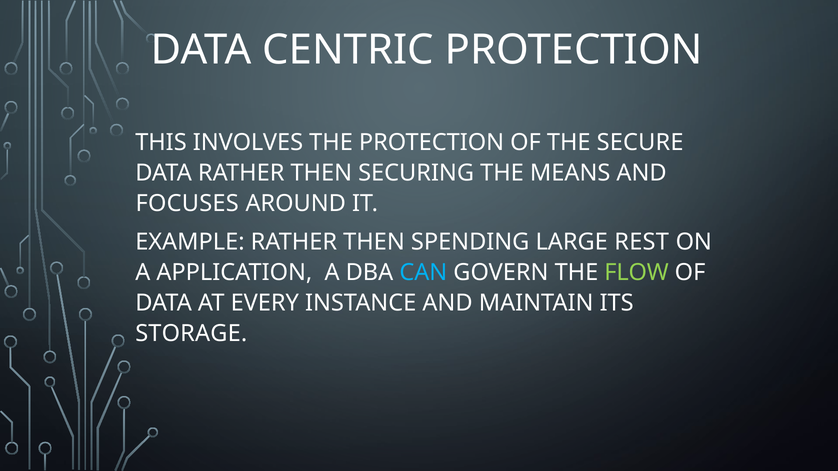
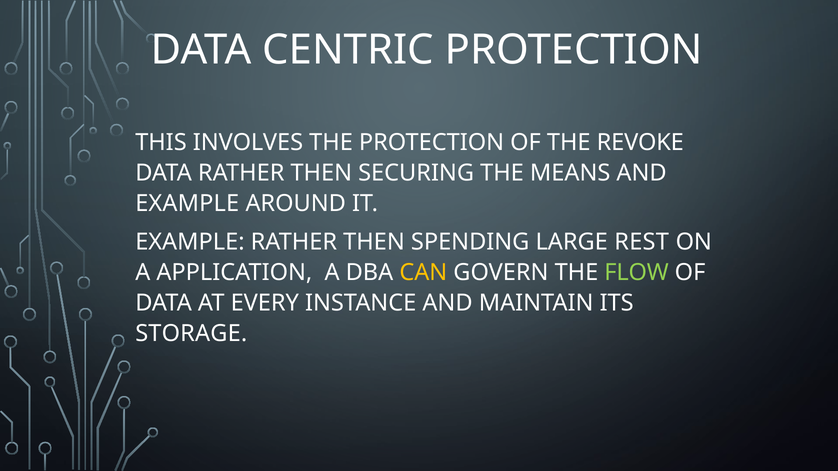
SECURE: SECURE -> REVOKE
FOCUSES at (187, 204): FOCUSES -> EXAMPLE
CAN colour: light blue -> yellow
